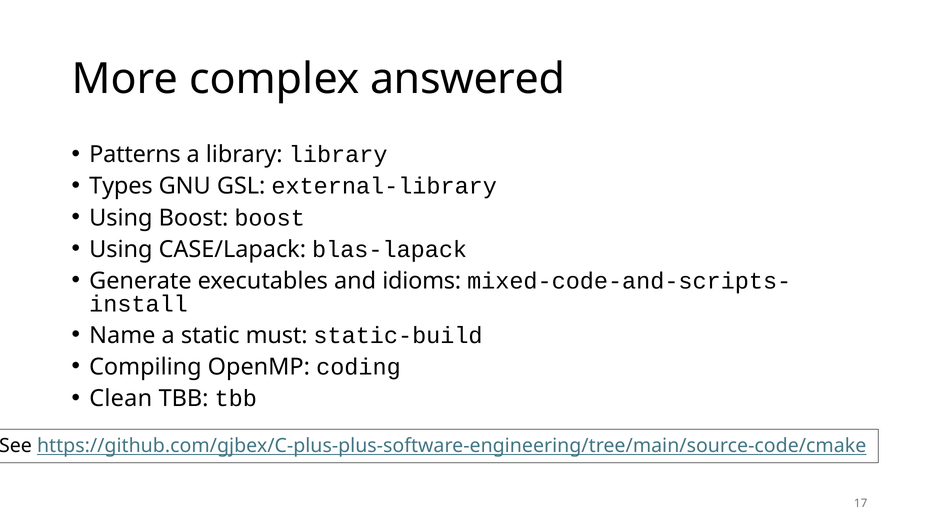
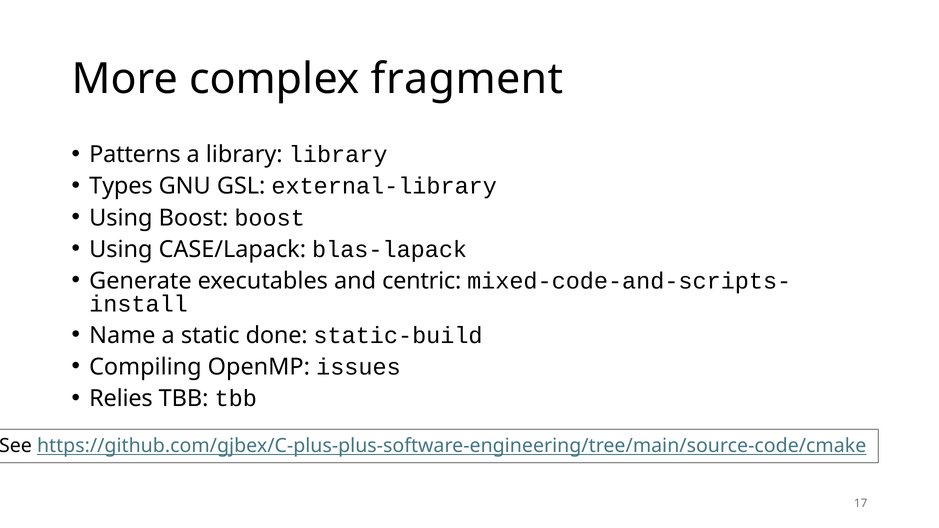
answered: answered -> fragment
idioms: idioms -> centric
must: must -> done
coding: coding -> issues
Clean: Clean -> Relies
